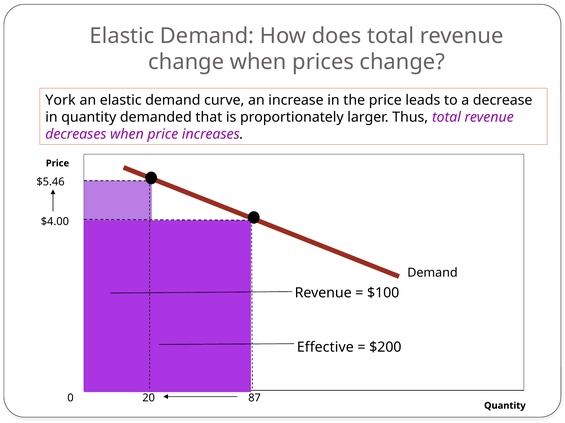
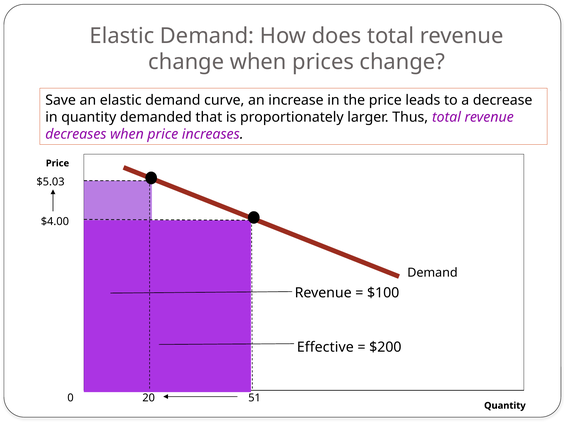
York: York -> Save
$5.46: $5.46 -> $5.03
87: 87 -> 51
